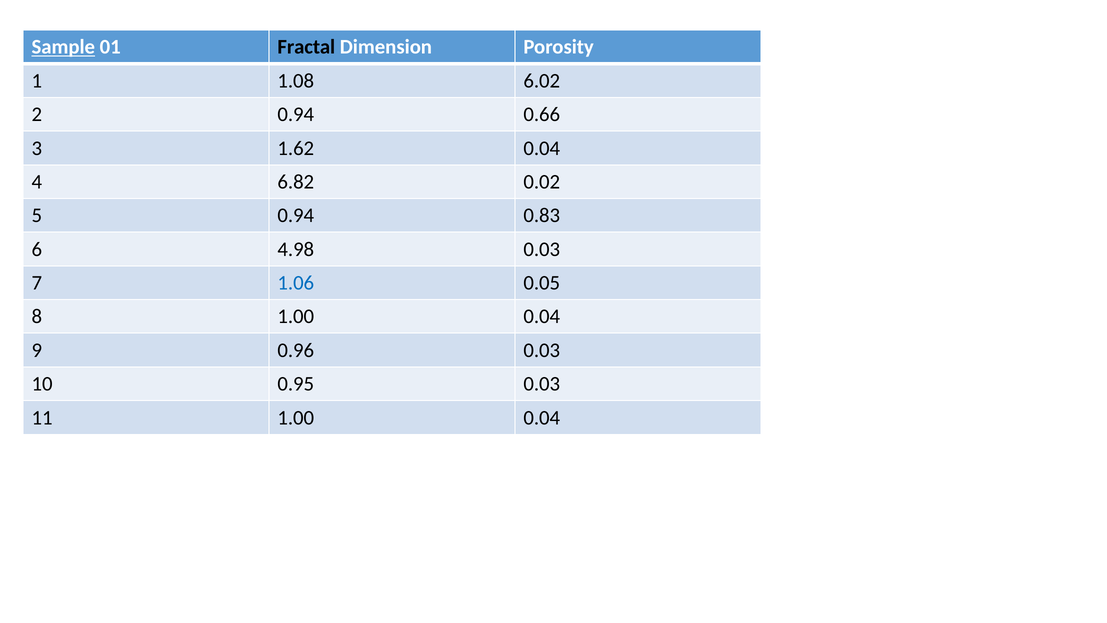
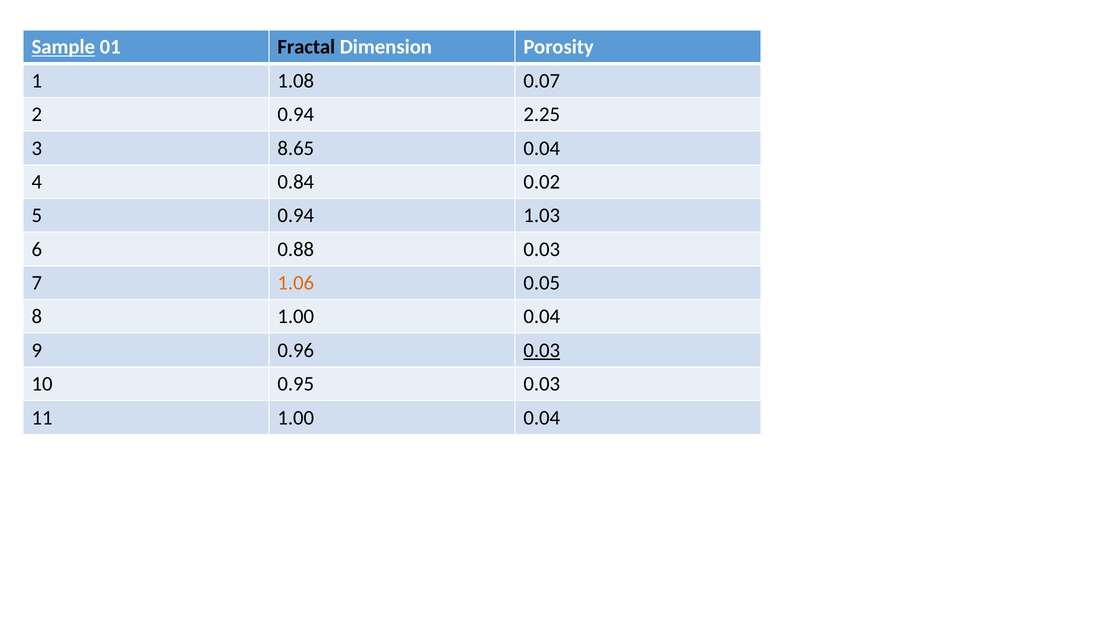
6.02: 6.02 -> 0.07
0.66: 0.66 -> 2.25
1.62: 1.62 -> 8.65
6.82: 6.82 -> 0.84
0.83: 0.83 -> 1.03
4.98: 4.98 -> 0.88
1.06 colour: blue -> orange
0.03 at (542, 350) underline: none -> present
